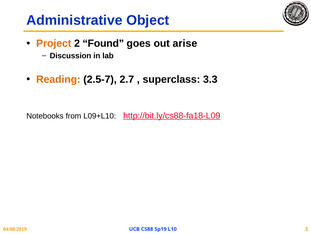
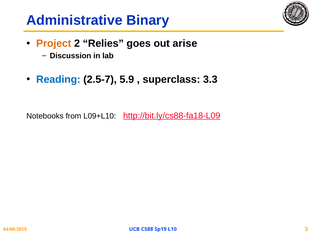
Object: Object -> Binary
Found: Found -> Relies
Reading colour: orange -> blue
2.7: 2.7 -> 5.9
